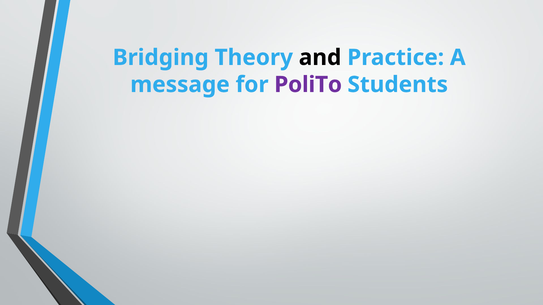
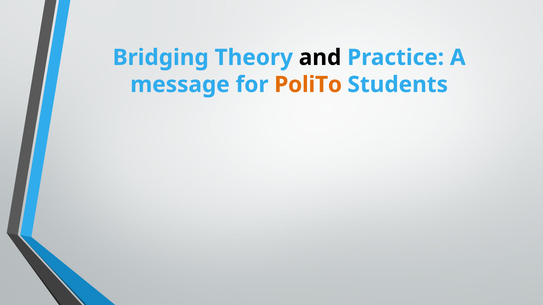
PoliTo colour: purple -> orange
